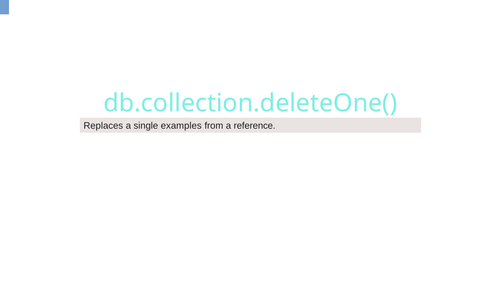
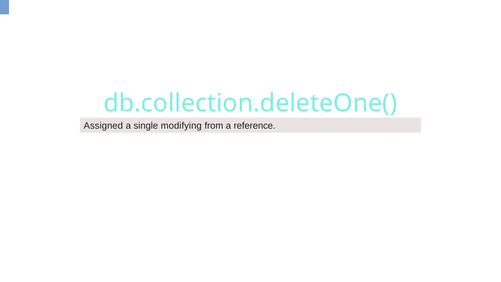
Replaces: Replaces -> Assigned
examples: examples -> modifying
